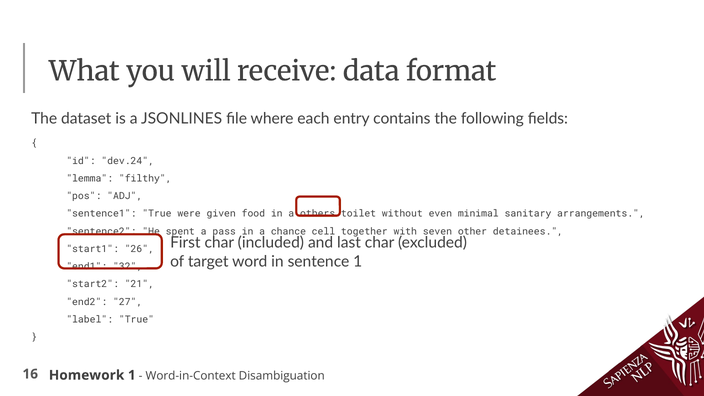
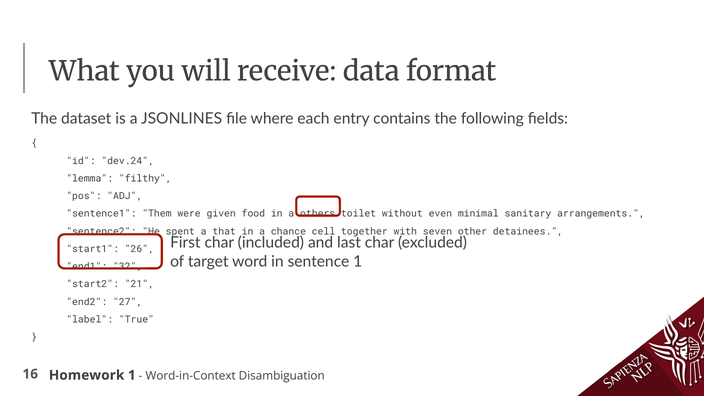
sentence1 True: True -> Them
pass: pass -> that
